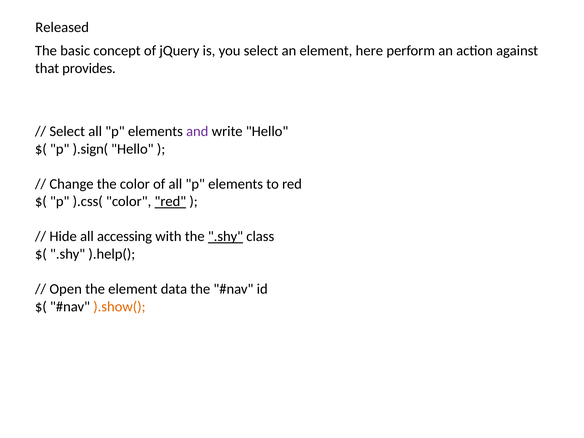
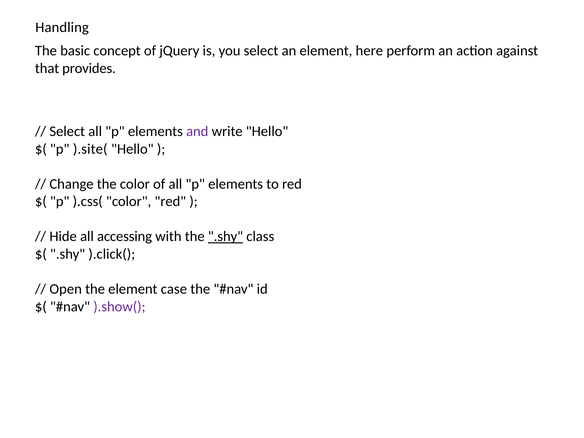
Released: Released -> Handling
).sign(: ).sign( -> ).site(
red at (170, 201) underline: present -> none
).help(: ).help( -> ).click(
data: data -> case
).show( colour: orange -> purple
